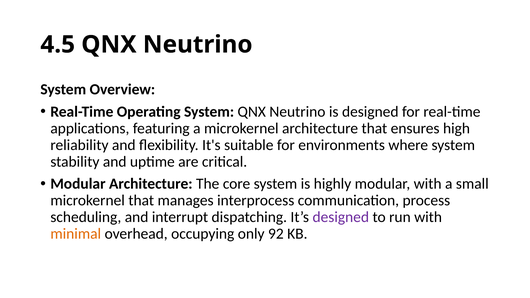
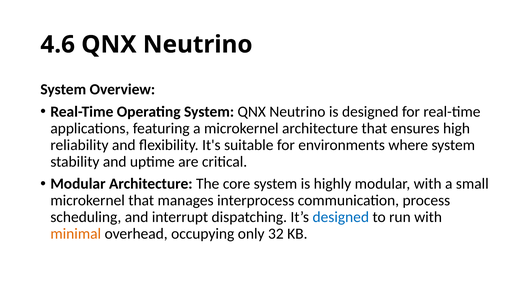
4.5: 4.5 -> 4.6
designed at (341, 217) colour: purple -> blue
92: 92 -> 32
